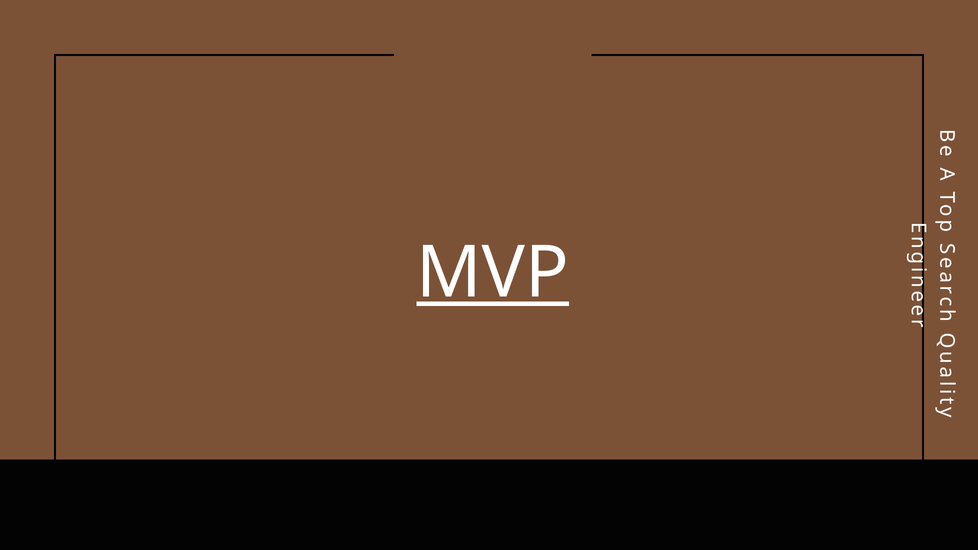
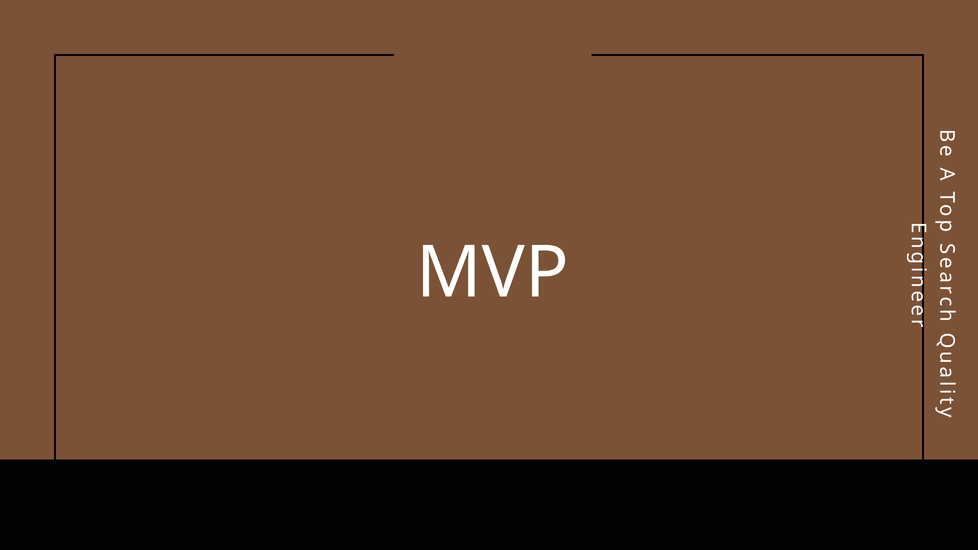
MVP underline: present -> none
